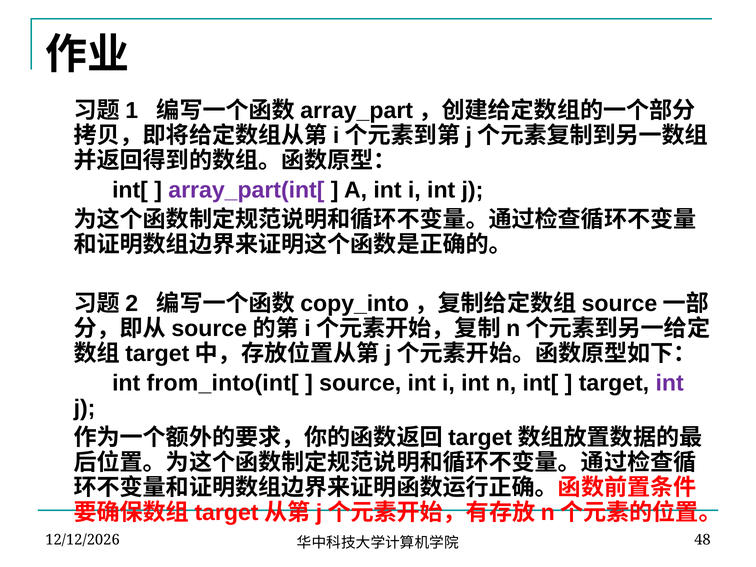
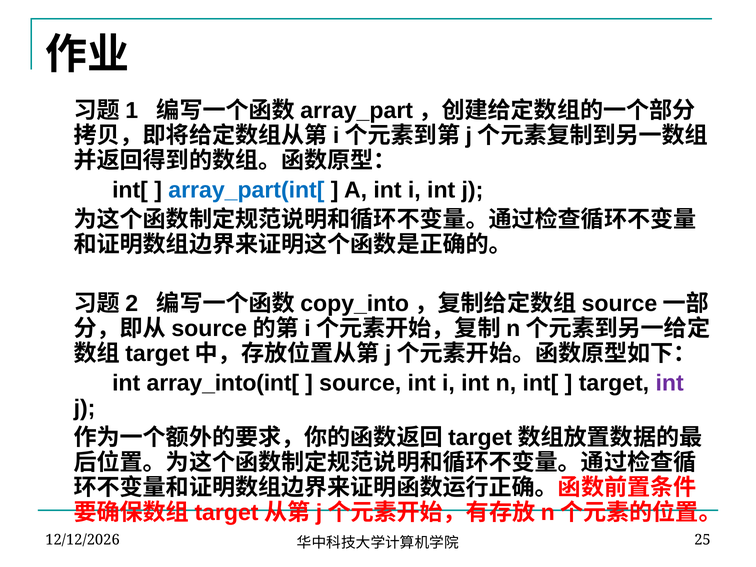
array_part(int[ colour: purple -> blue
from_into(int[: from_into(int[ -> array_into(int[
48: 48 -> 25
